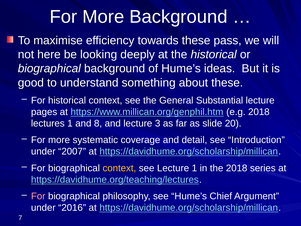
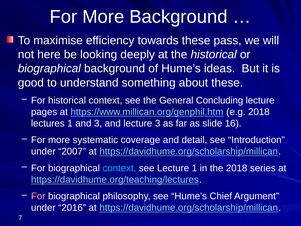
Substantial: Substantial -> Concluding
and 8: 8 -> 3
20: 20 -> 16
context at (119, 168) colour: yellow -> light blue
